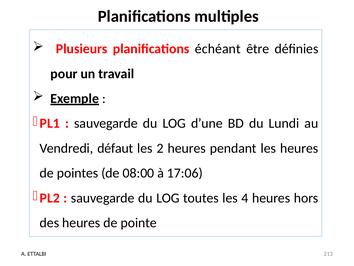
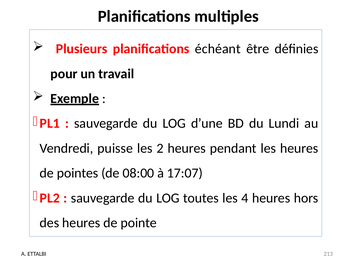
défaut: défaut -> puisse
17:06: 17:06 -> 17:07
